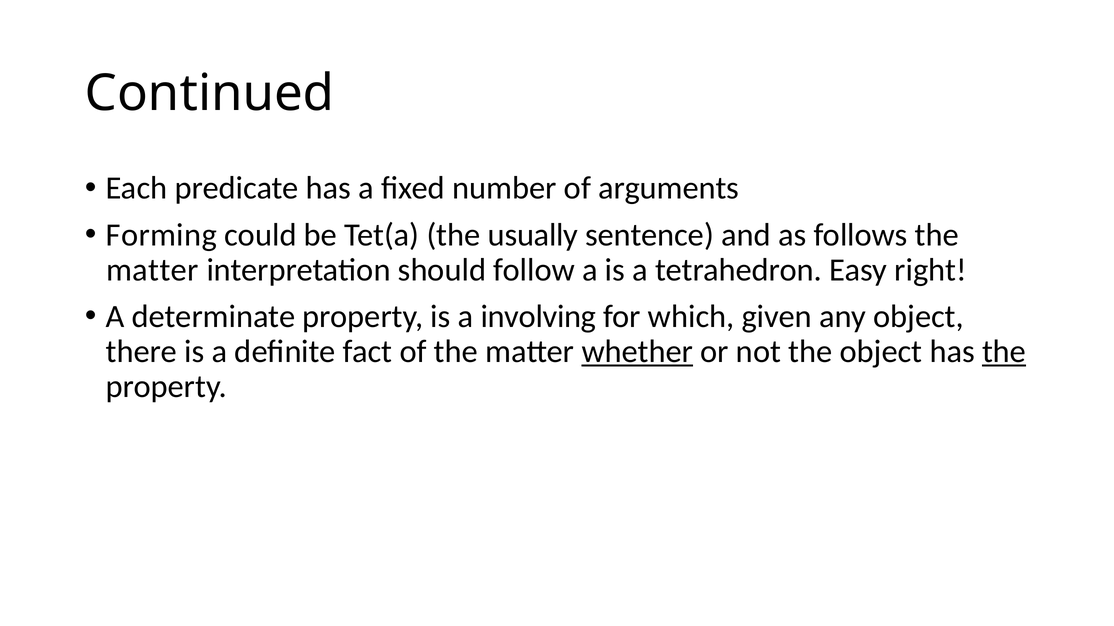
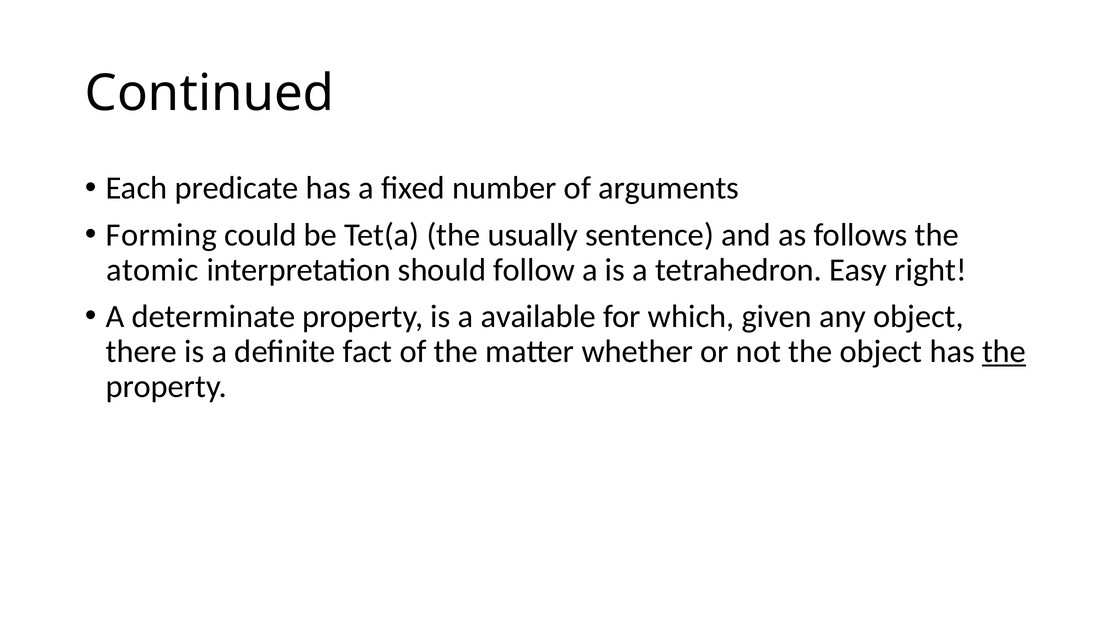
matter at (152, 270): matter -> atomic
involving: involving -> available
whether underline: present -> none
